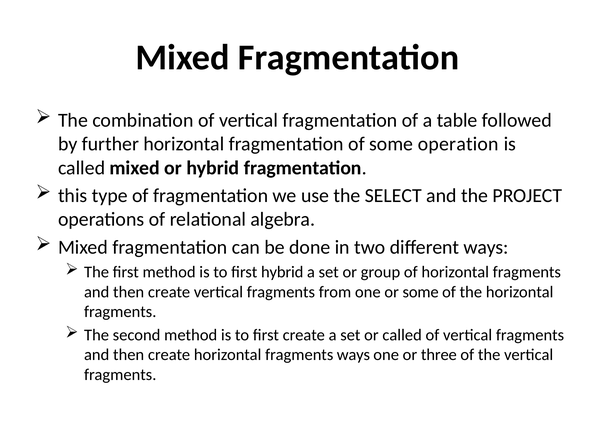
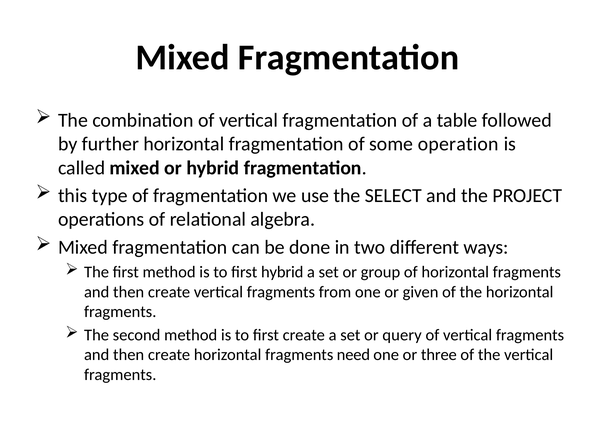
or some: some -> given
or called: called -> query
fragments ways: ways -> need
